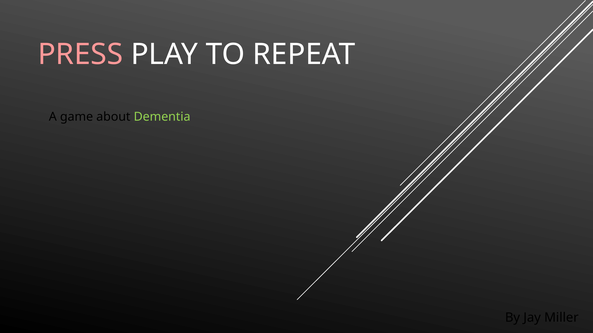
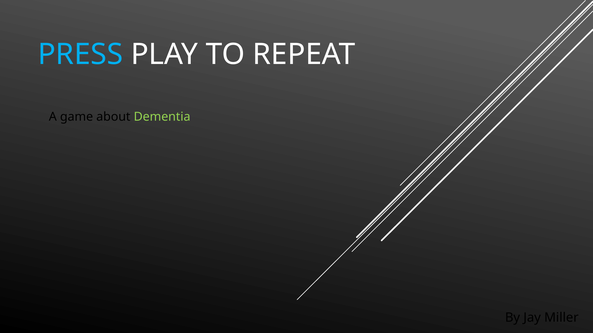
PRESS colour: pink -> light blue
